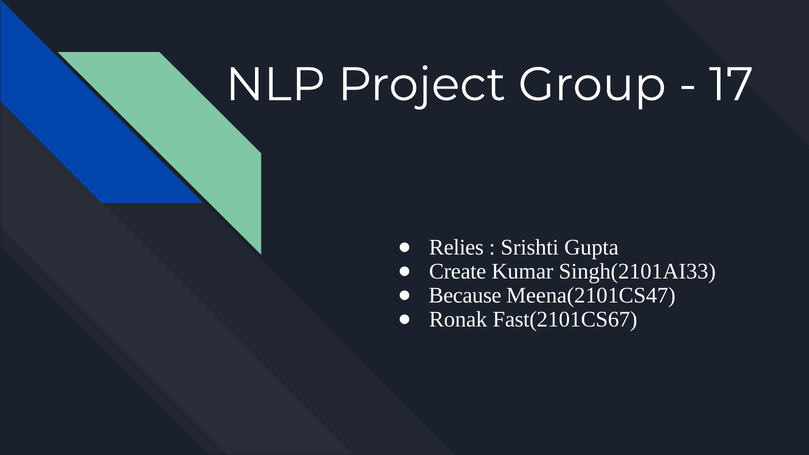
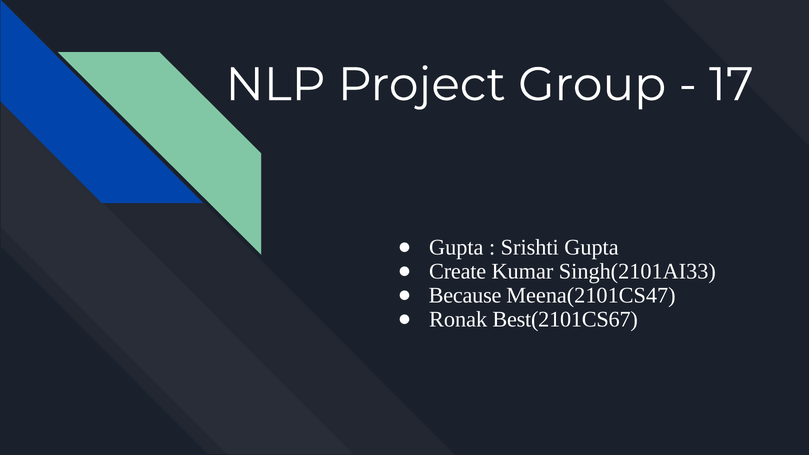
Relies at (456, 248): Relies -> Gupta
Fast(2101CS67: Fast(2101CS67 -> Best(2101CS67
